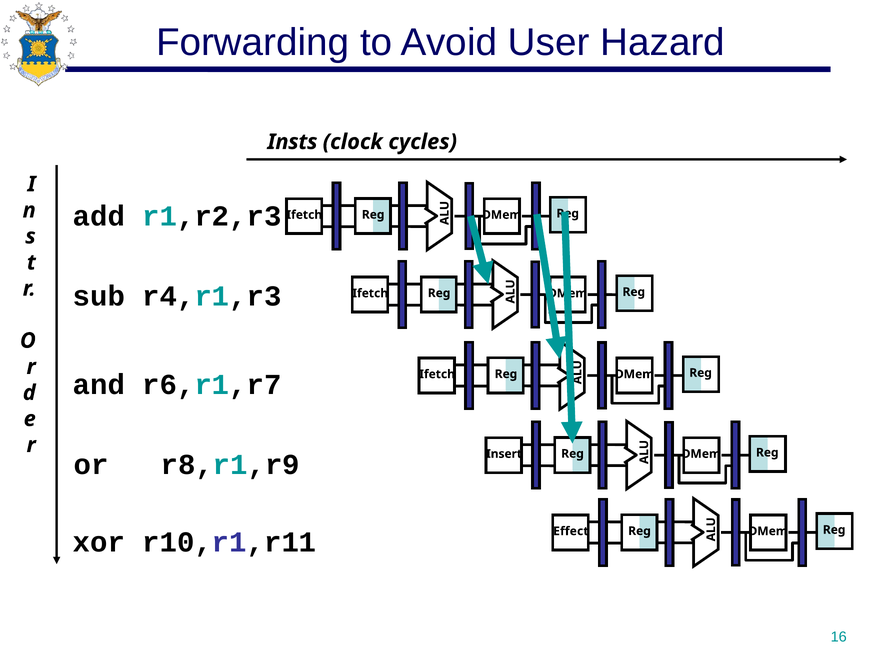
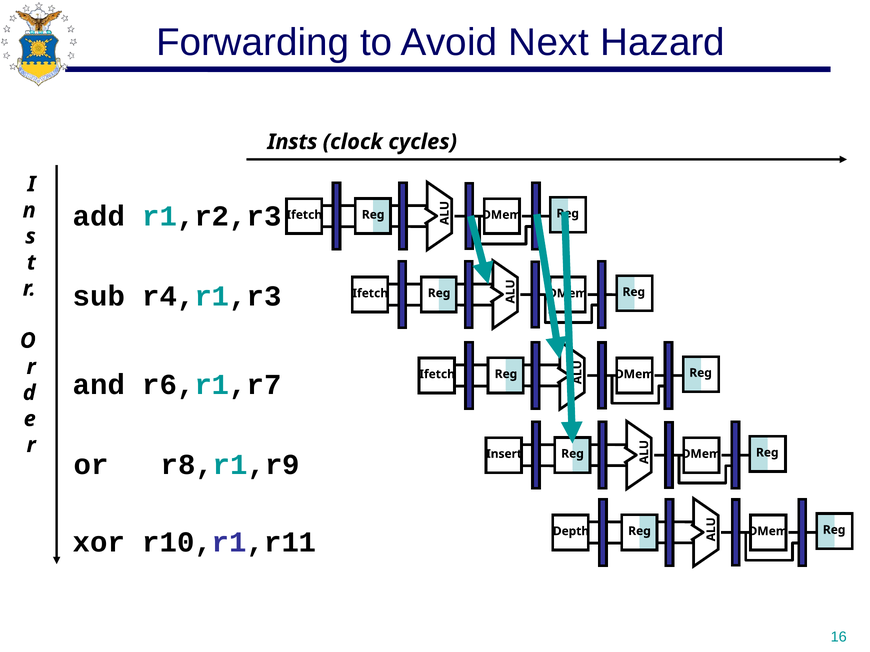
User: User -> Next
Effect: Effect -> Depth
